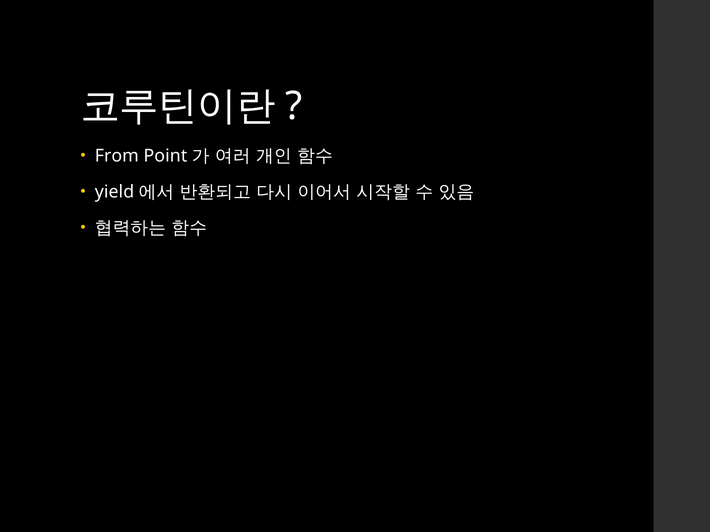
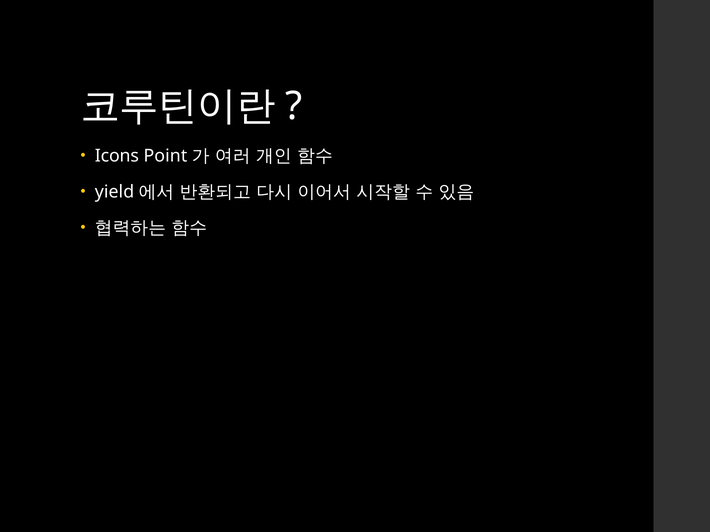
From: From -> Icons
